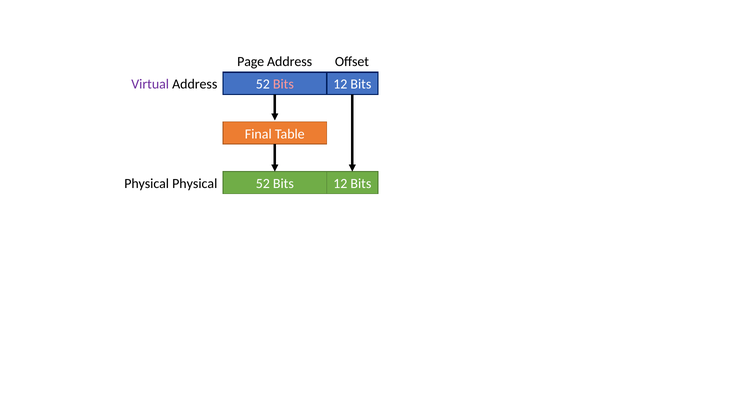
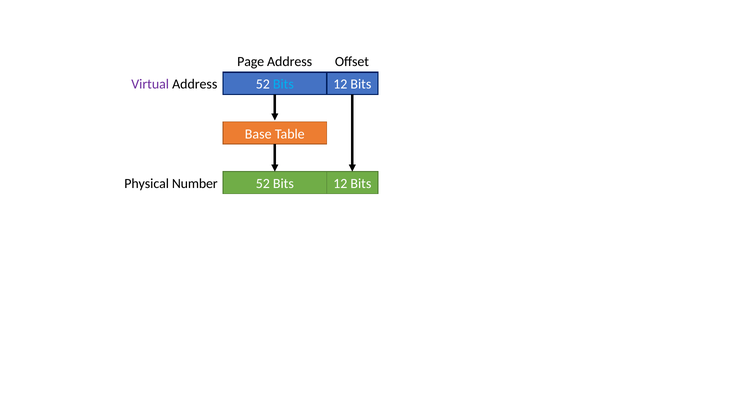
Bits at (283, 84) colour: pink -> light blue
Final: Final -> Base
Physical Physical: Physical -> Number
